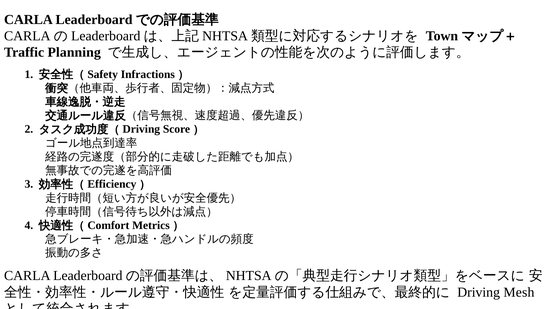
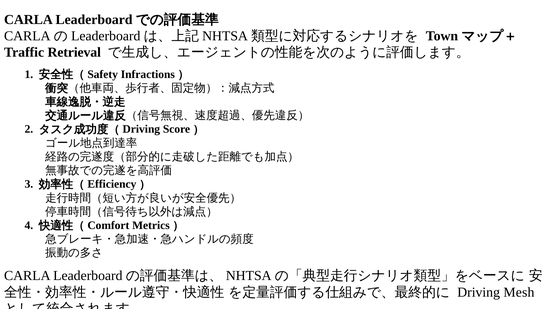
Planning: Planning -> Retrieval
